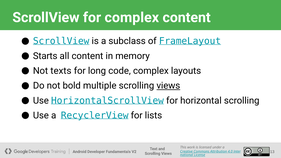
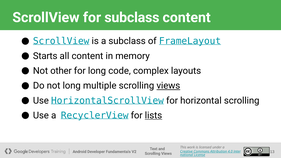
for complex: complex -> subclass
texts: texts -> other
not bold: bold -> long
lists underline: none -> present
